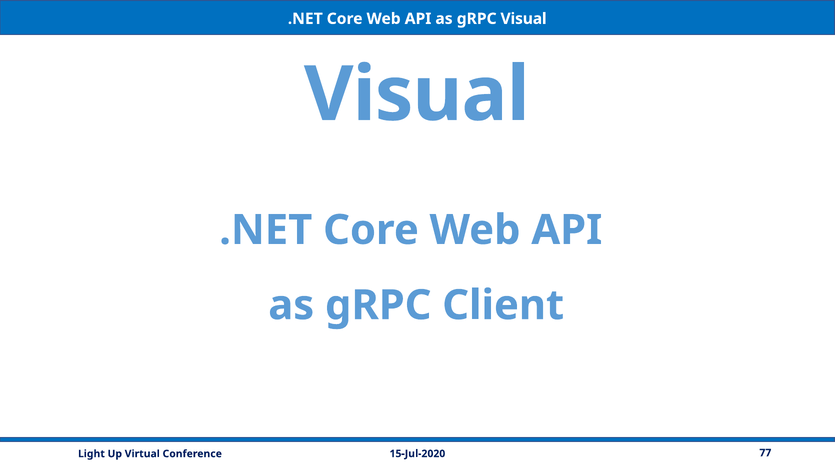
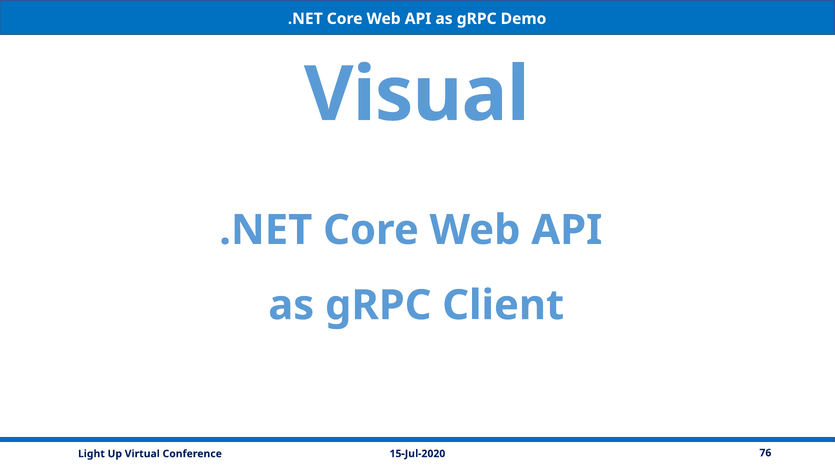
gRPC Visual: Visual -> Demo
77: 77 -> 76
